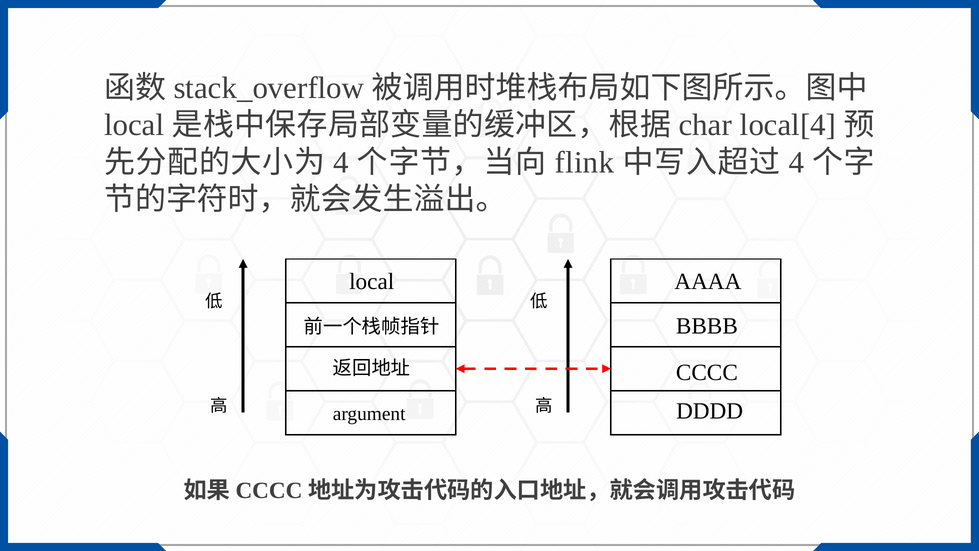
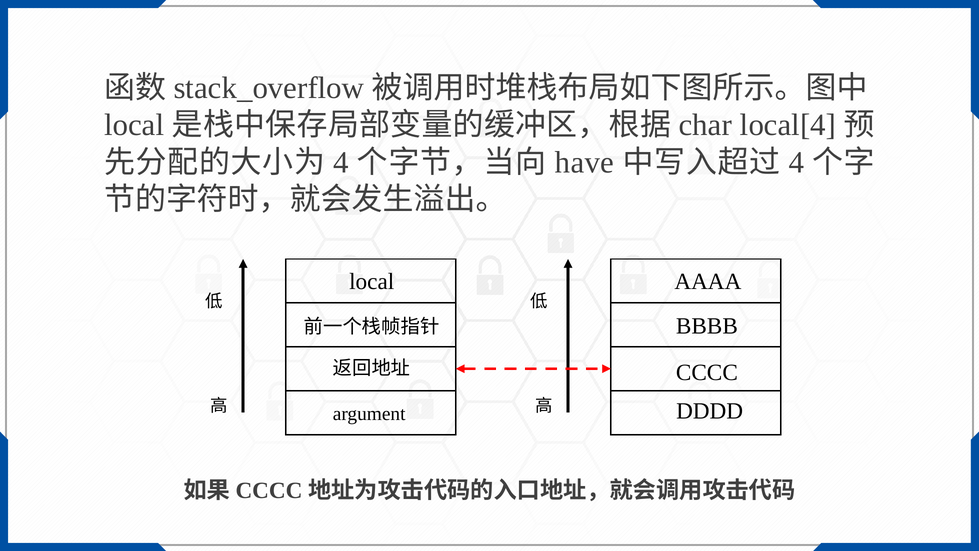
flink: flink -> have
